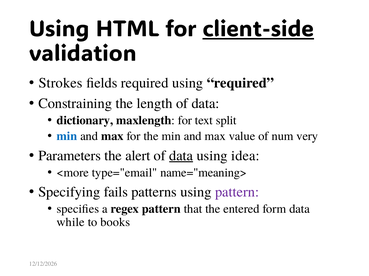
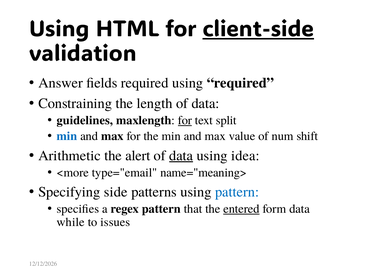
Strokes: Strokes -> Answer
dictionary: dictionary -> guidelines
for at (185, 121) underline: none -> present
very: very -> shift
Parameters: Parameters -> Arithmetic
fails: fails -> side
pattern at (237, 192) colour: purple -> blue
entered underline: none -> present
books: books -> issues
